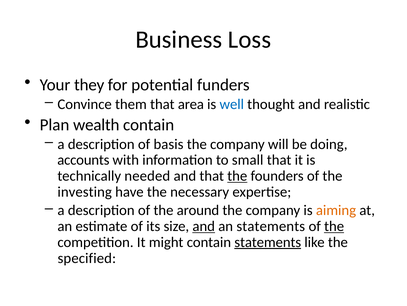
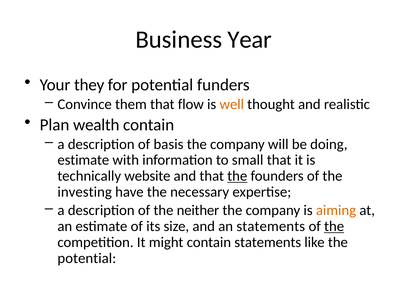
Loss: Loss -> Year
area: area -> flow
well colour: blue -> orange
accounts at (83, 160): accounts -> estimate
needed: needed -> website
around: around -> neither
and at (204, 226) underline: present -> none
statements at (268, 242) underline: present -> none
specified at (87, 258): specified -> potential
